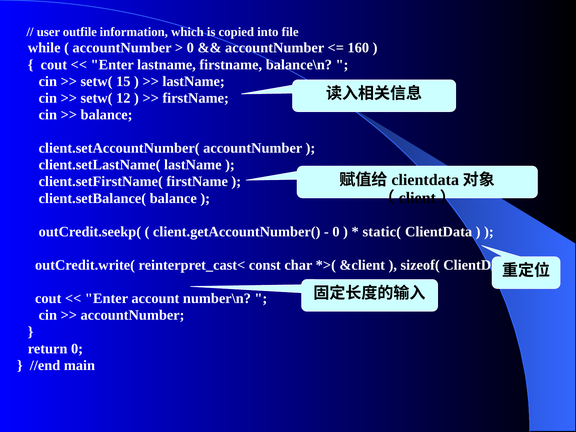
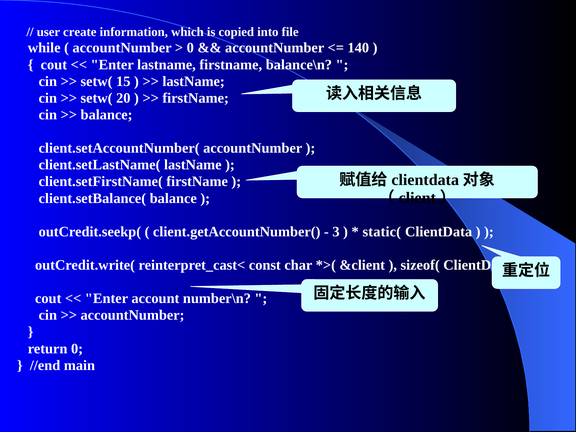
outfile: outfile -> create
160: 160 -> 140
12: 12 -> 20
0 at (336, 232): 0 -> 3
